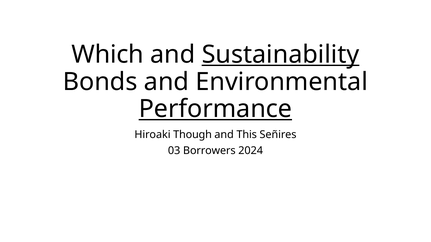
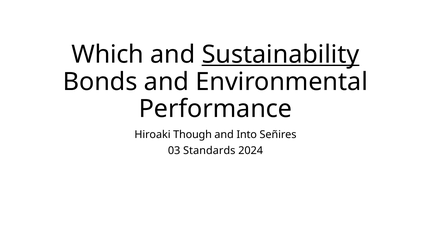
Performance underline: present -> none
This: This -> Into
Borrowers: Borrowers -> Standards
